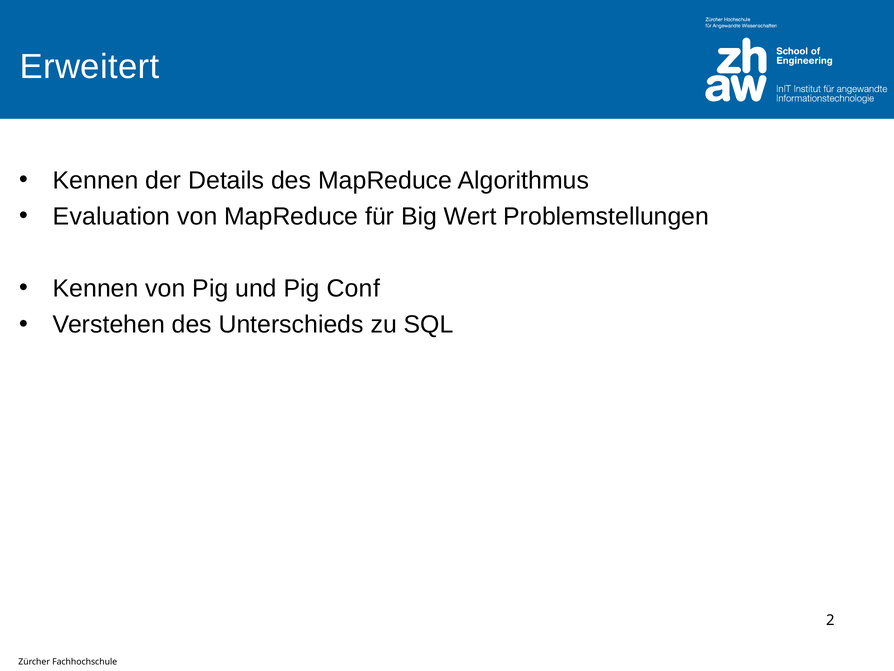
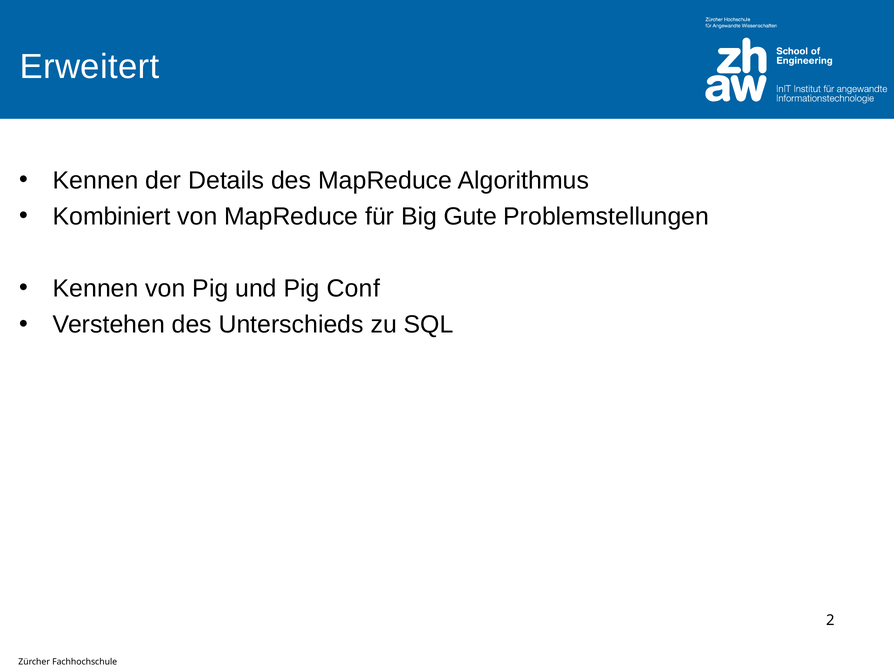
Evaluation: Evaluation -> Kombiniert
Wert: Wert -> Gute
